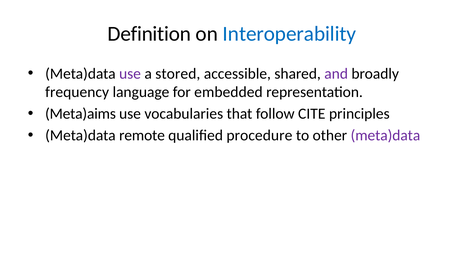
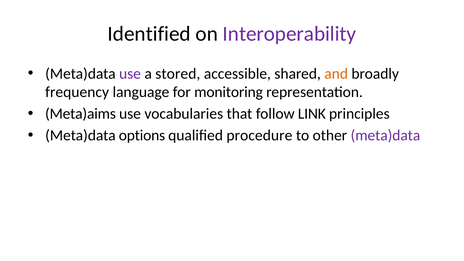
Definition: Definition -> Identified
Interoperability colour: blue -> purple
and colour: purple -> orange
embedded: embedded -> monitoring
CITE: CITE -> LINK
remote: remote -> options
